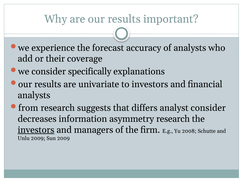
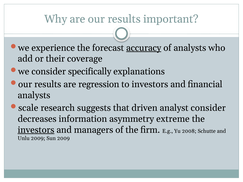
accuracy underline: none -> present
univariate: univariate -> regression
from: from -> scale
differs: differs -> driven
asymmetry research: research -> extreme
